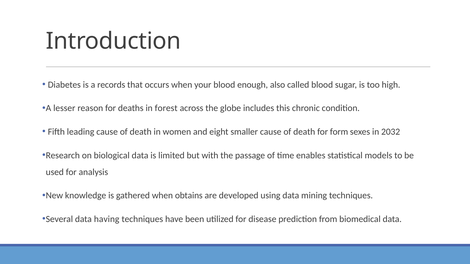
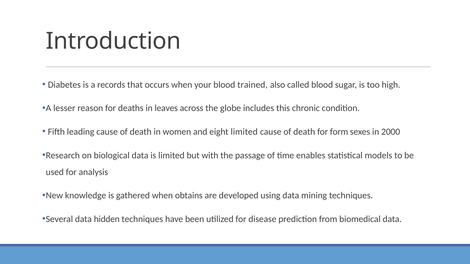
enough: enough -> trained
forest: forest -> leaves
eight smaller: smaller -> limited
2032: 2032 -> 2000
having: having -> hidden
